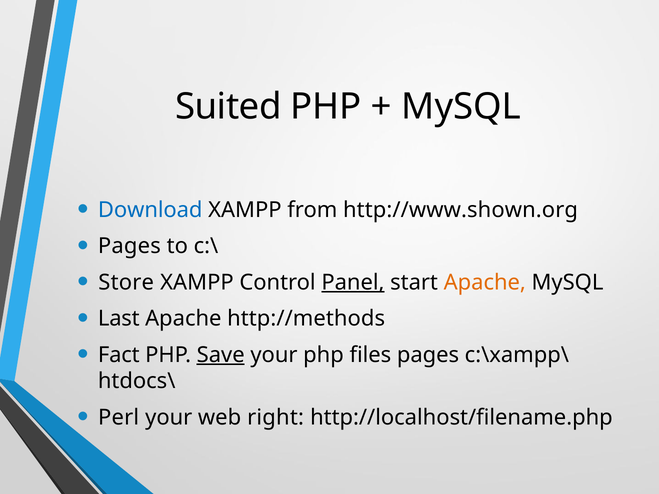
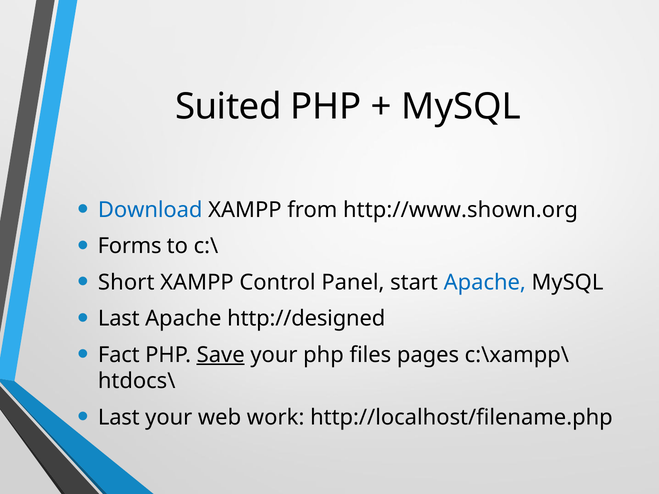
Pages at (129, 246): Pages -> Forms
Store: Store -> Short
Panel underline: present -> none
Apache at (485, 283) colour: orange -> blue
http://methods: http://methods -> http://designed
Perl at (119, 418): Perl -> Last
right: right -> work
